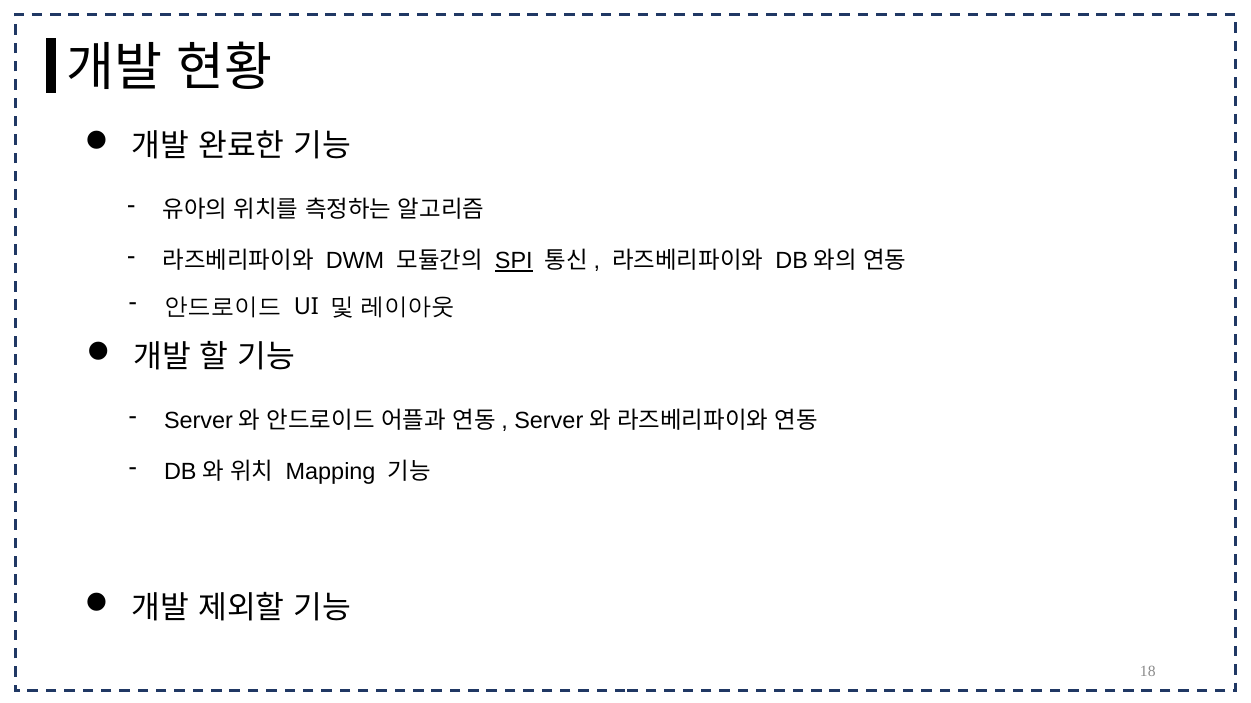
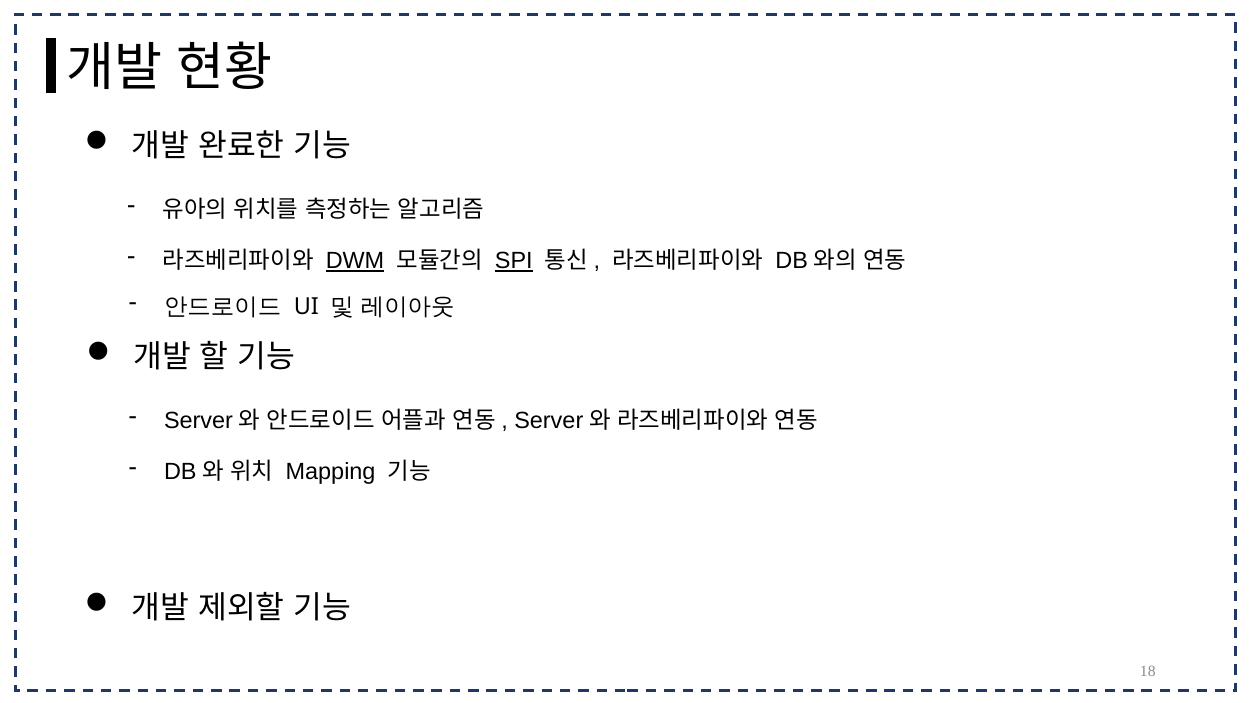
DWM underline: none -> present
